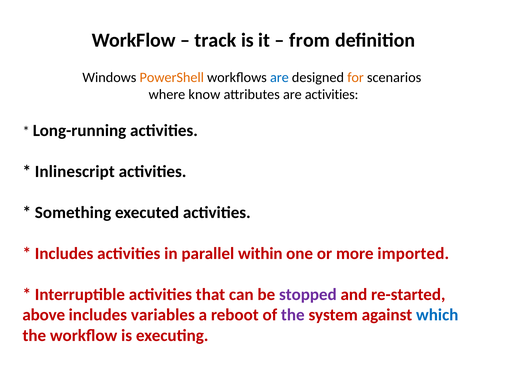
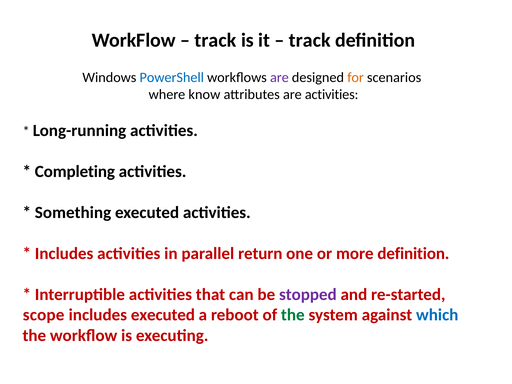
from at (310, 40): from -> track
PowerShell colour: orange -> blue
are at (279, 78) colour: blue -> purple
Inlinescript: Inlinescript -> Completing
within: within -> return
more imported: imported -> definition
above: above -> scope
includes variables: variables -> executed
the at (293, 315) colour: purple -> green
